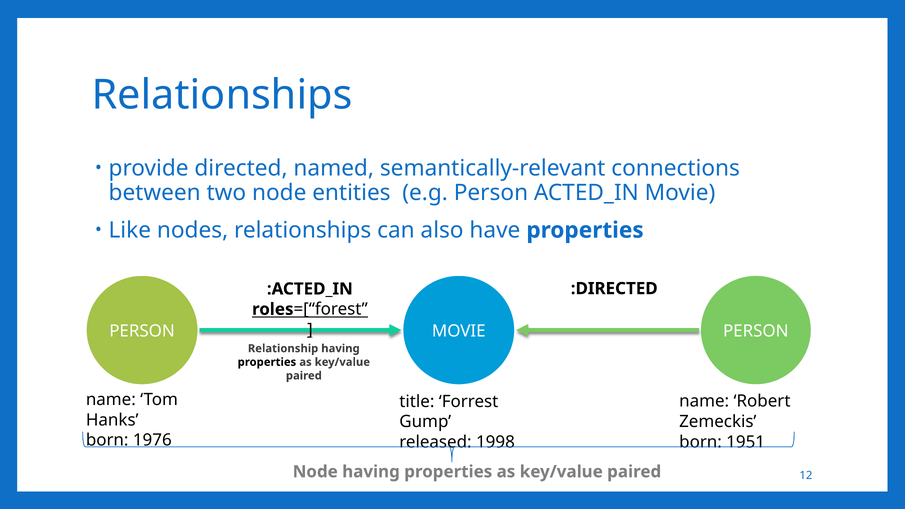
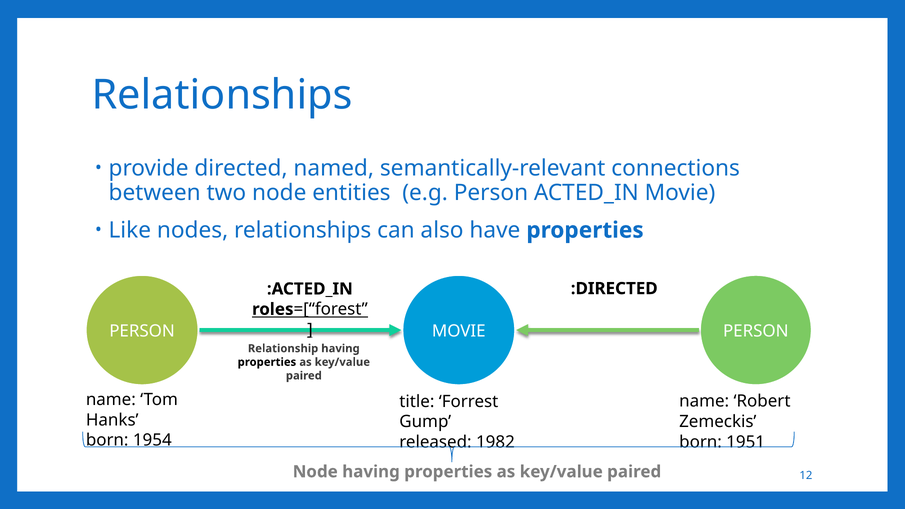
1976: 1976 -> 1954
1998: 1998 -> 1982
